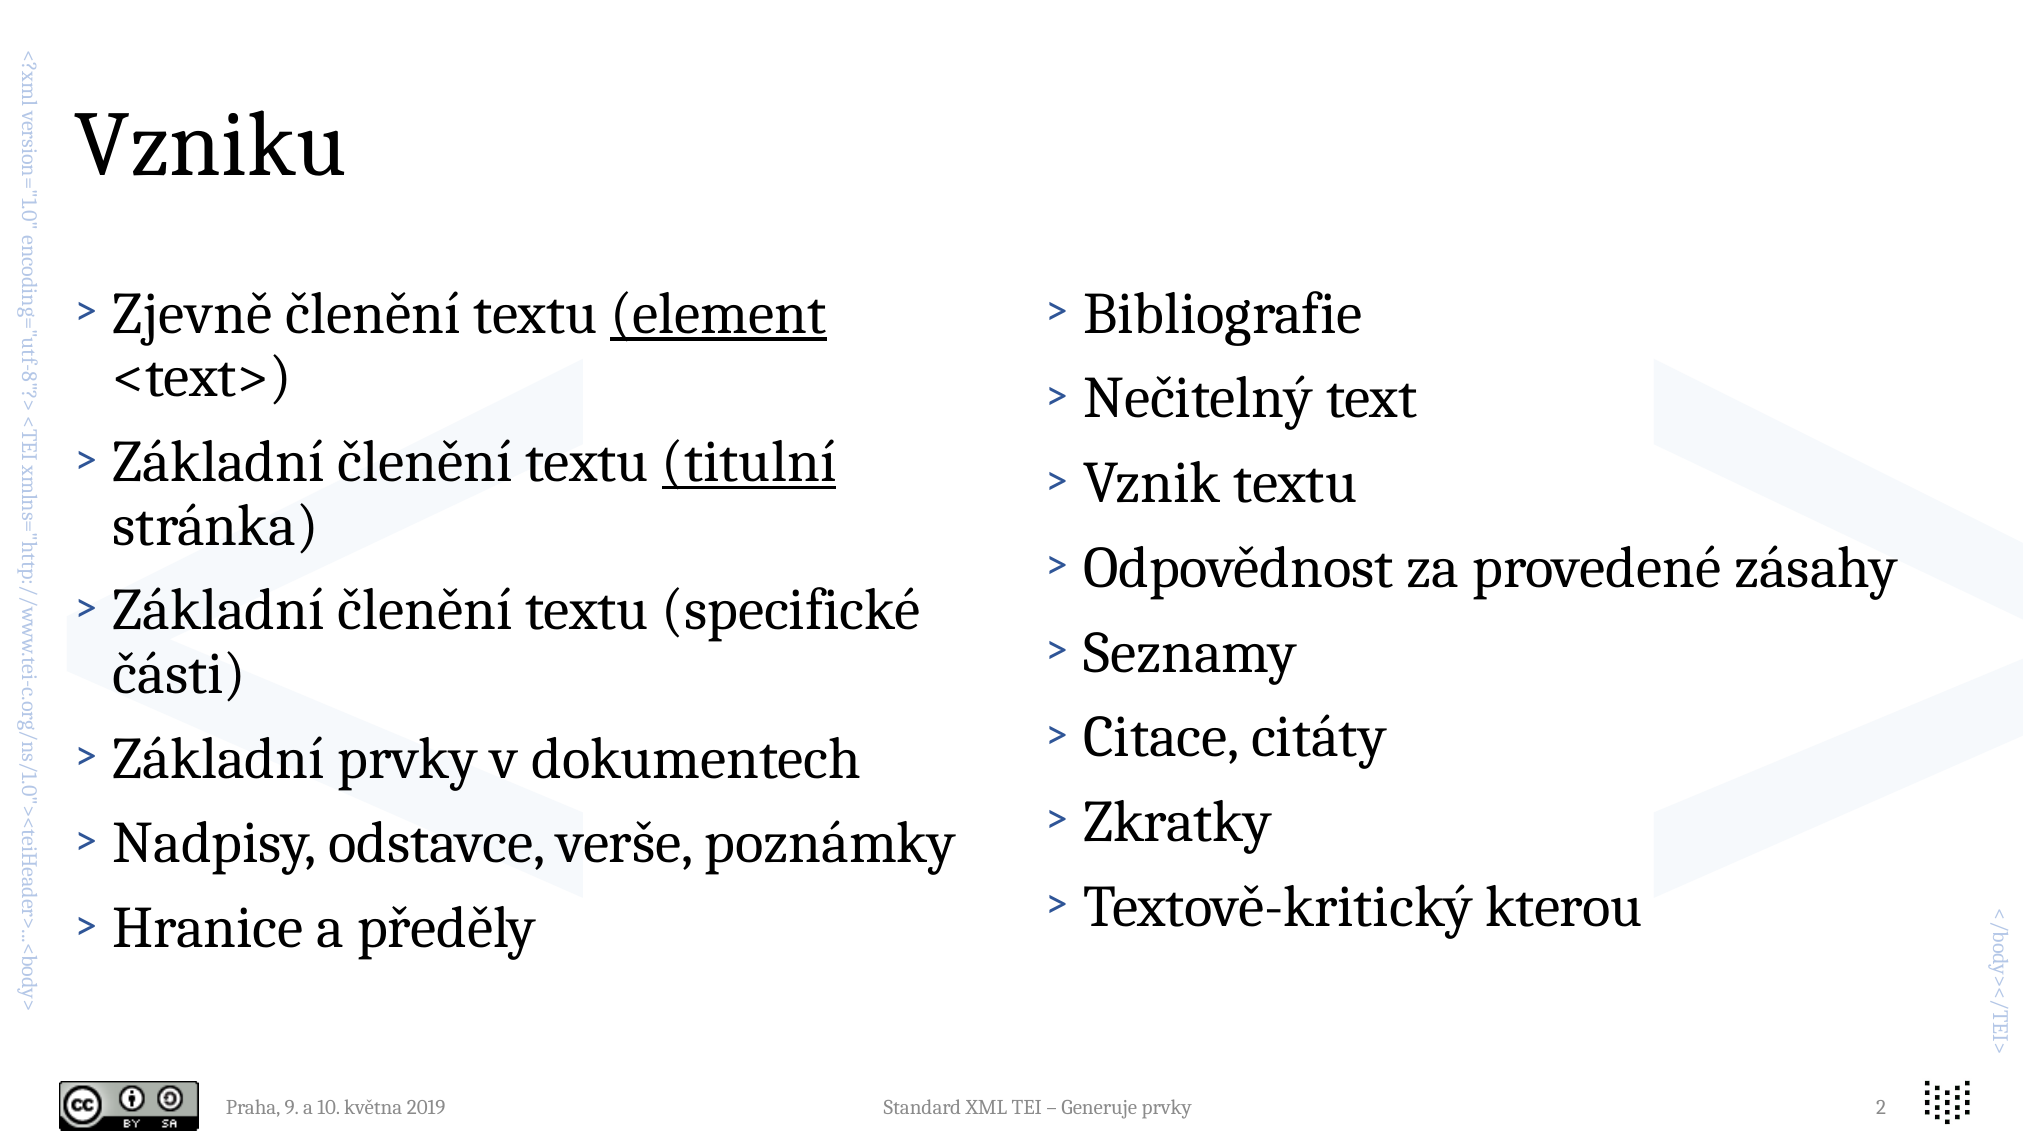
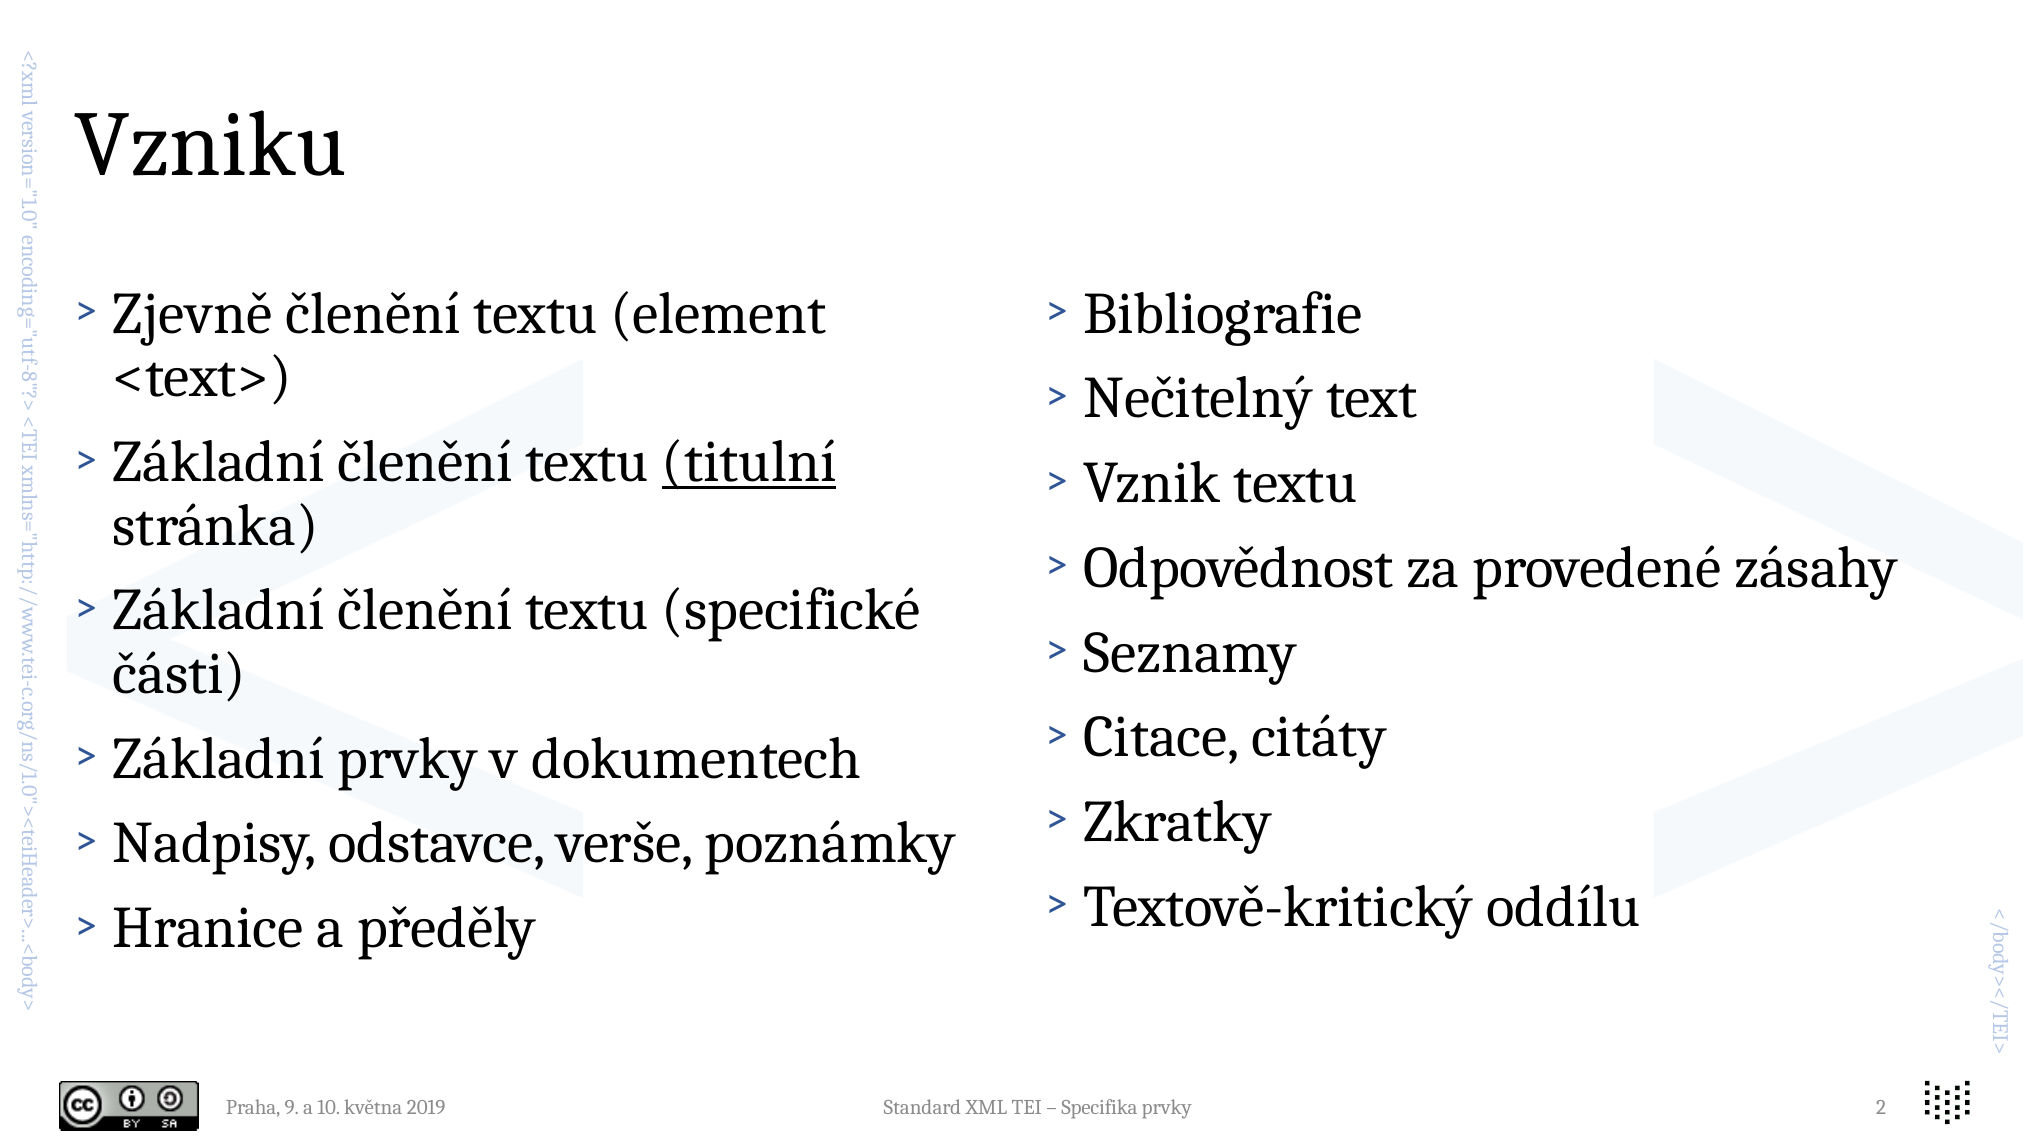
element underline: present -> none
kterou: kterou -> oddílu
Generuje: Generuje -> Specifika
